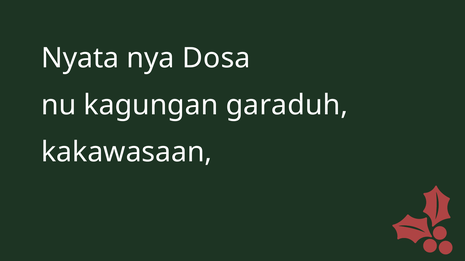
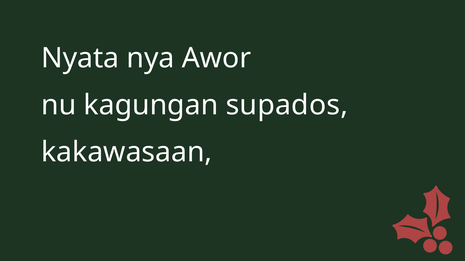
Dosa: Dosa -> Awor
garaduh: garaduh -> supados
